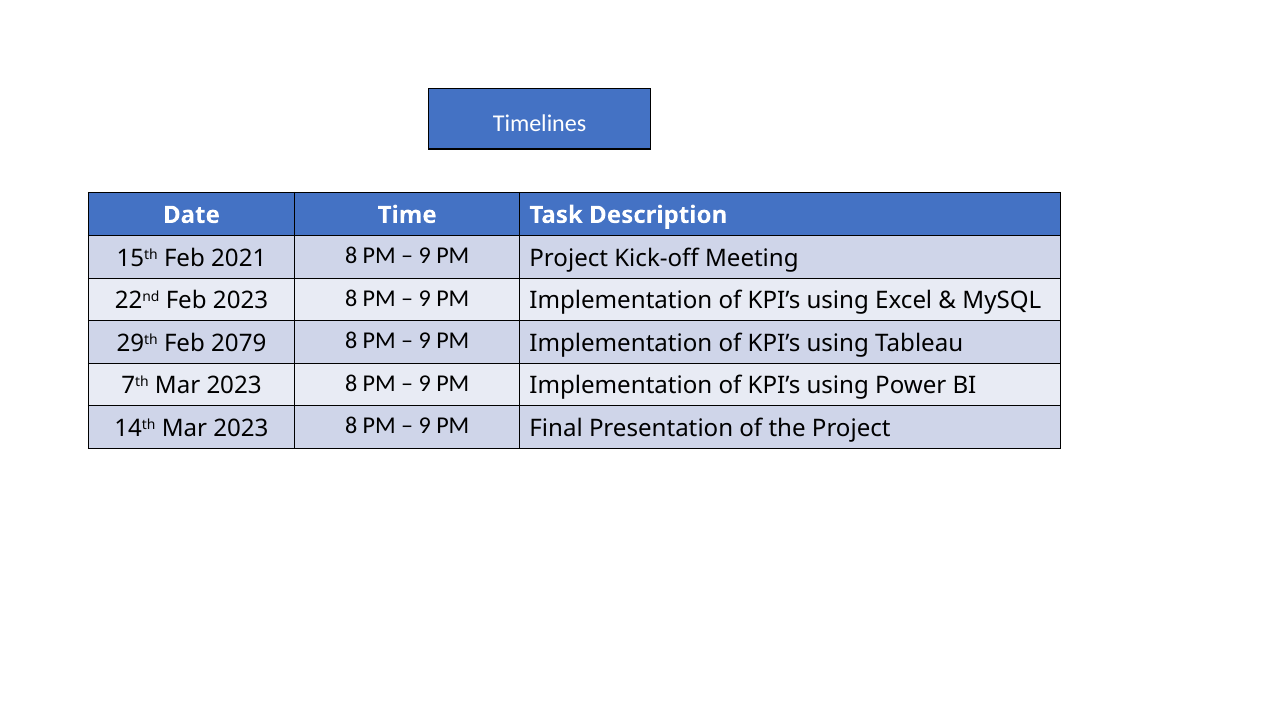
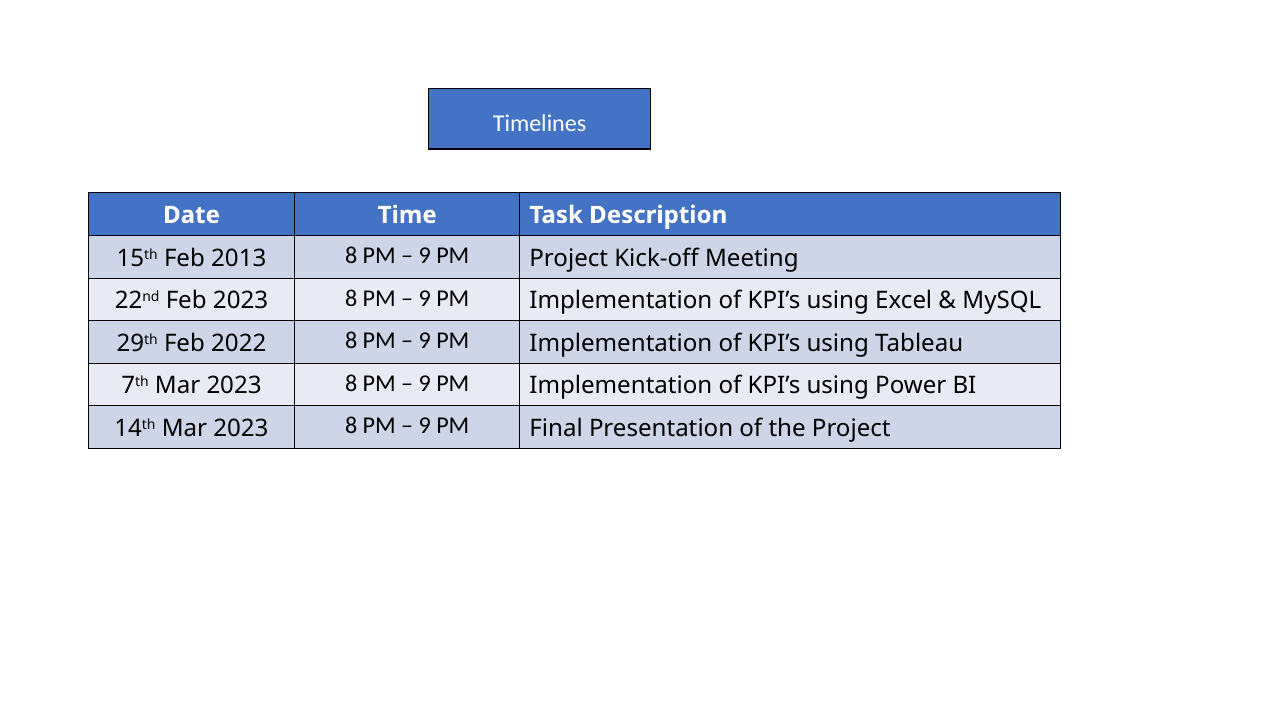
2021: 2021 -> 2013
2079: 2079 -> 2022
